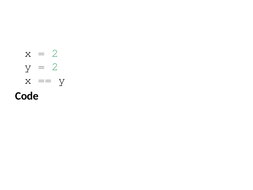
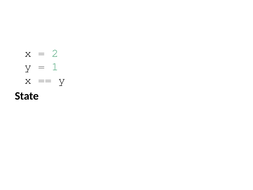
2 at (55, 67): 2 -> 1
Code: Code -> State
